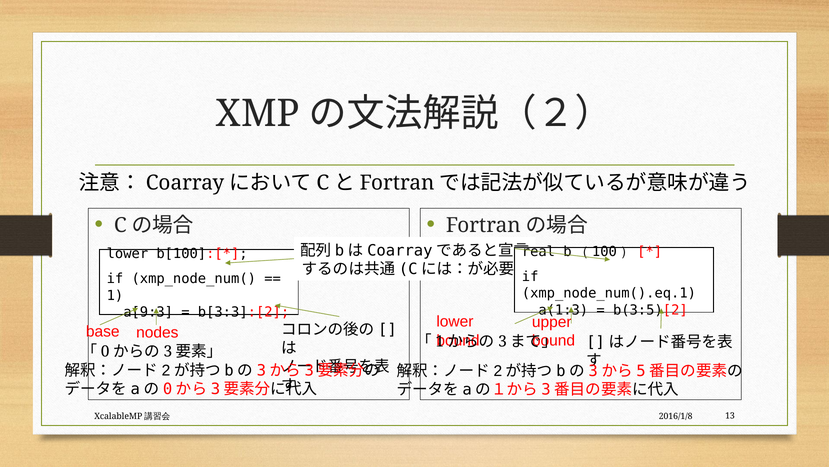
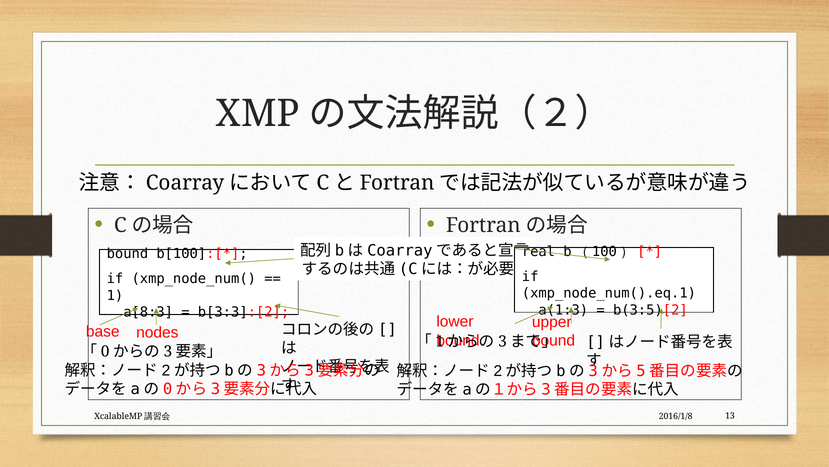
lower at (127, 253): lower -> bound
a[9:3: a[9:3 -> a[8:3
